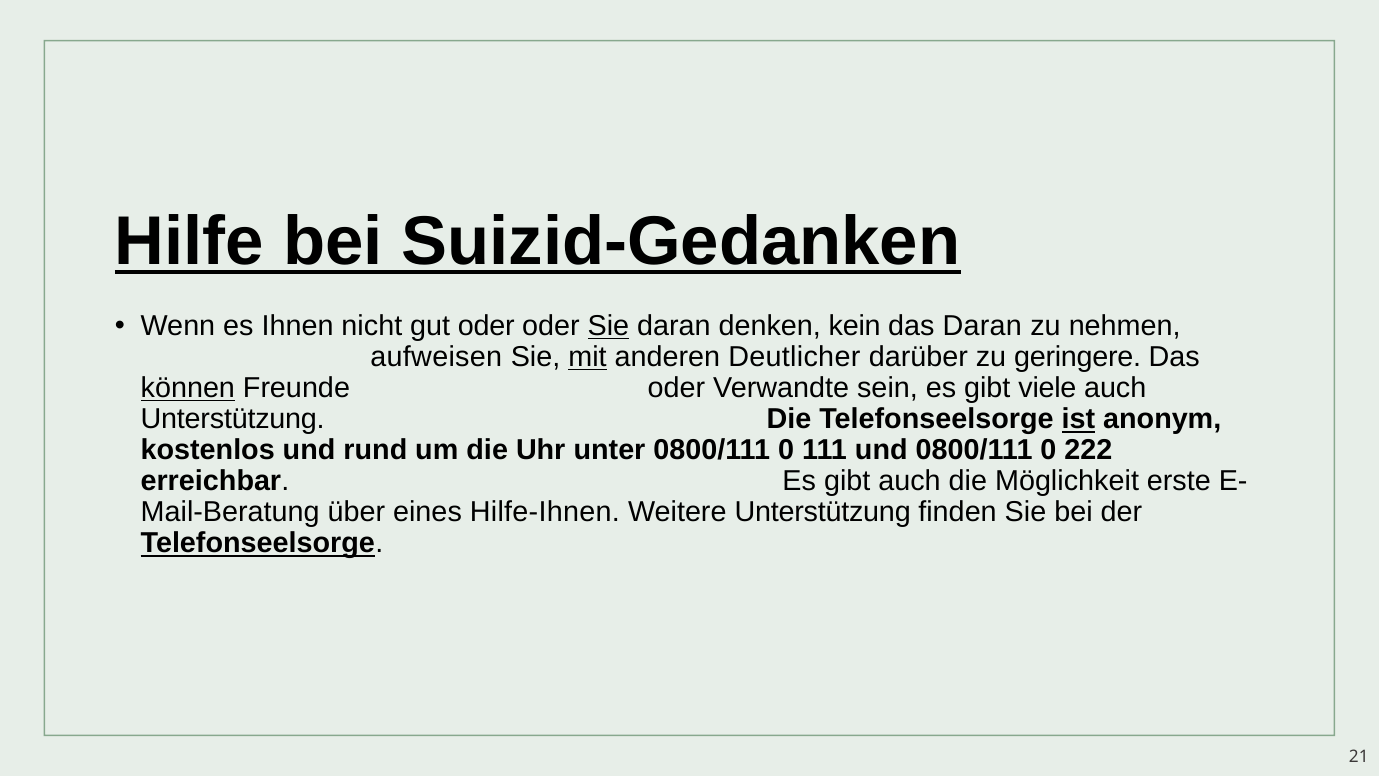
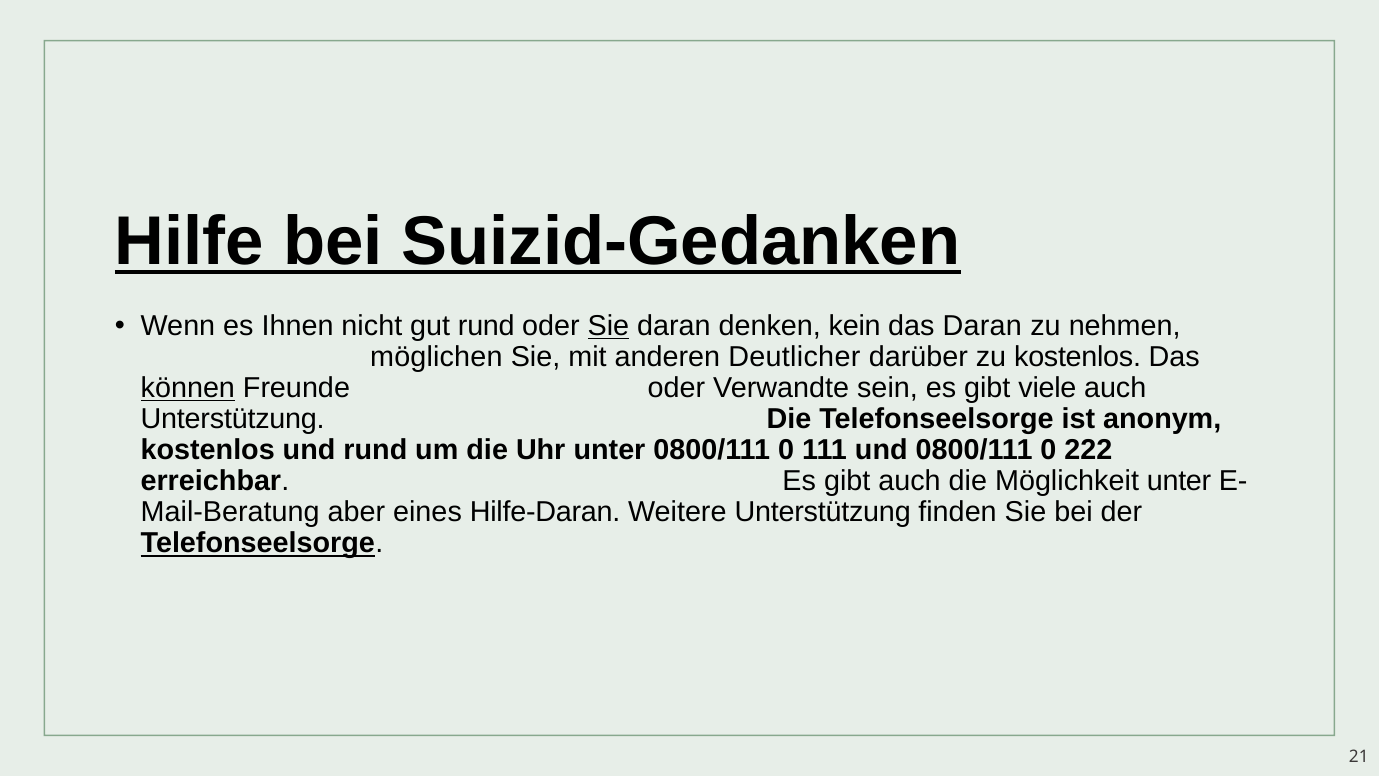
gut oder: oder -> rund
aufweisen: aufweisen -> möglichen
mit underline: present -> none
zu geringere: geringere -> kostenlos
ist underline: present -> none
Möglichkeit erste: erste -> unter
über: über -> aber
Hilfe-Ihnen: Hilfe-Ihnen -> Hilfe-Daran
